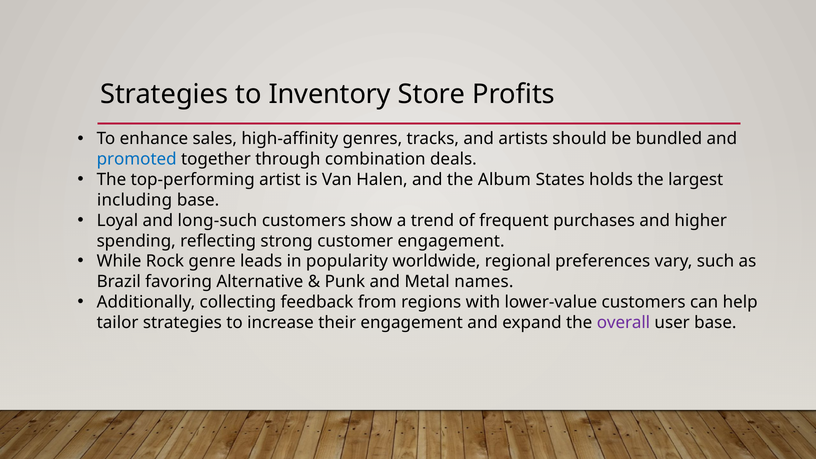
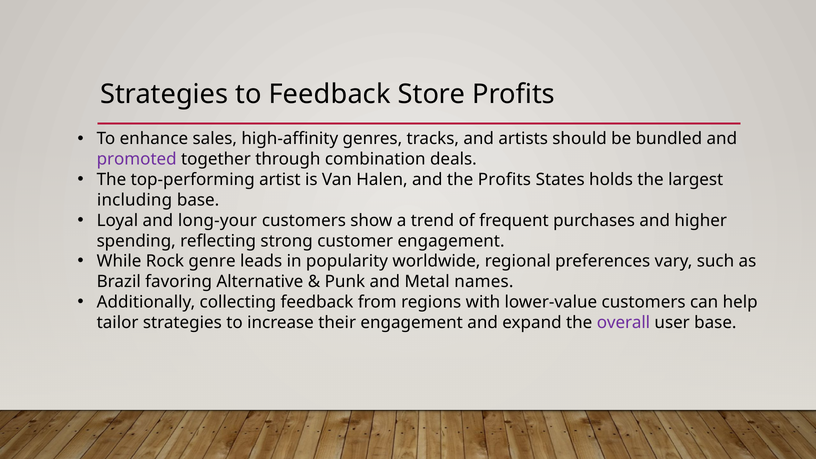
to Inventory: Inventory -> Feedback
promoted colour: blue -> purple
the Album: Album -> Profits
long-such: long-such -> long-your
